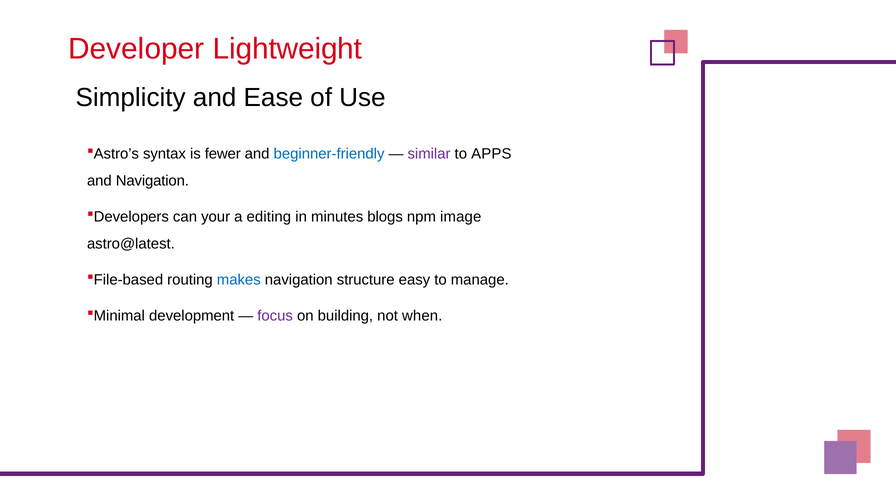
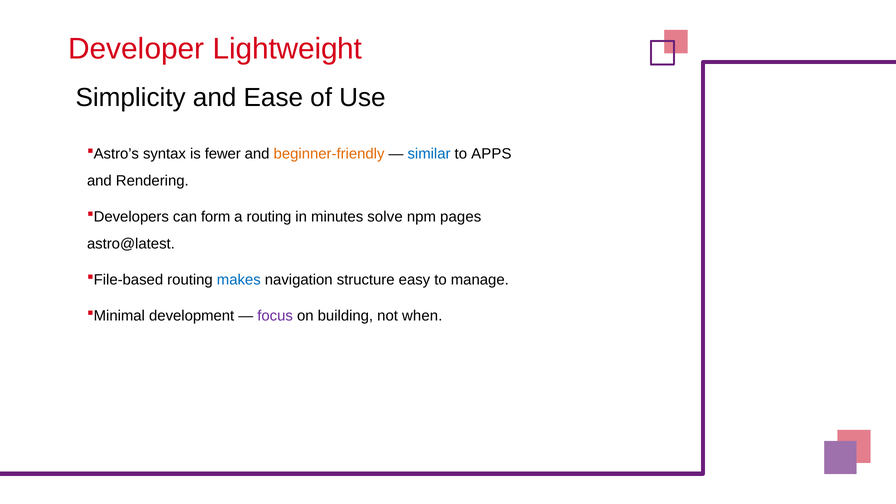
beginner-friendly colour: blue -> orange
similar colour: purple -> blue
and Navigation: Navigation -> Rendering
your: your -> form
a editing: editing -> routing
blogs: blogs -> solve
image: image -> pages
